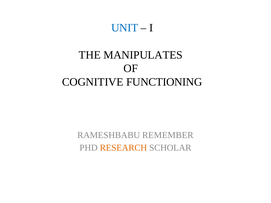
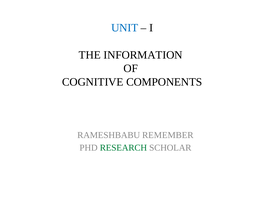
MANIPULATES: MANIPULATES -> INFORMATION
FUNCTIONING: FUNCTIONING -> COMPONENTS
RESEARCH colour: orange -> green
